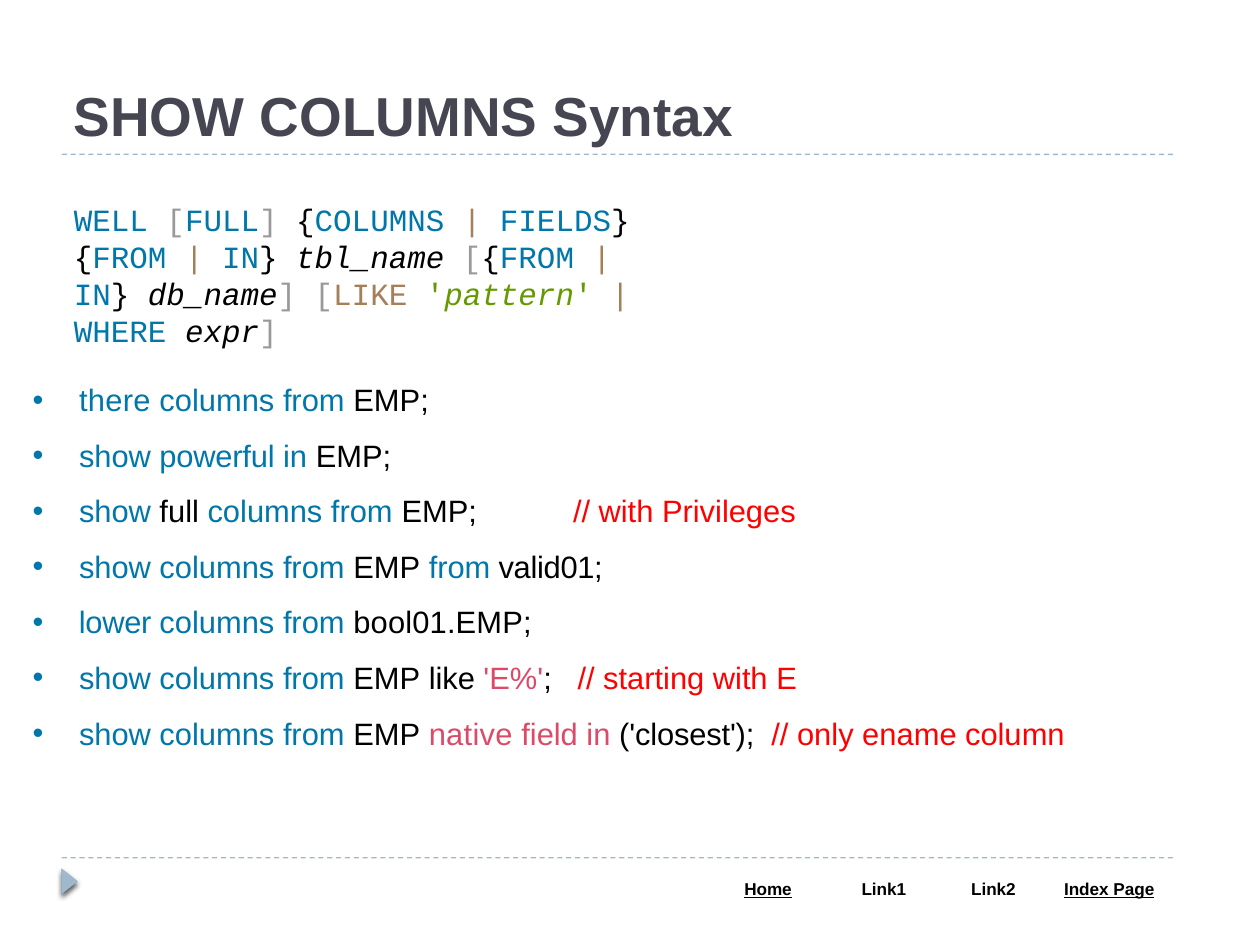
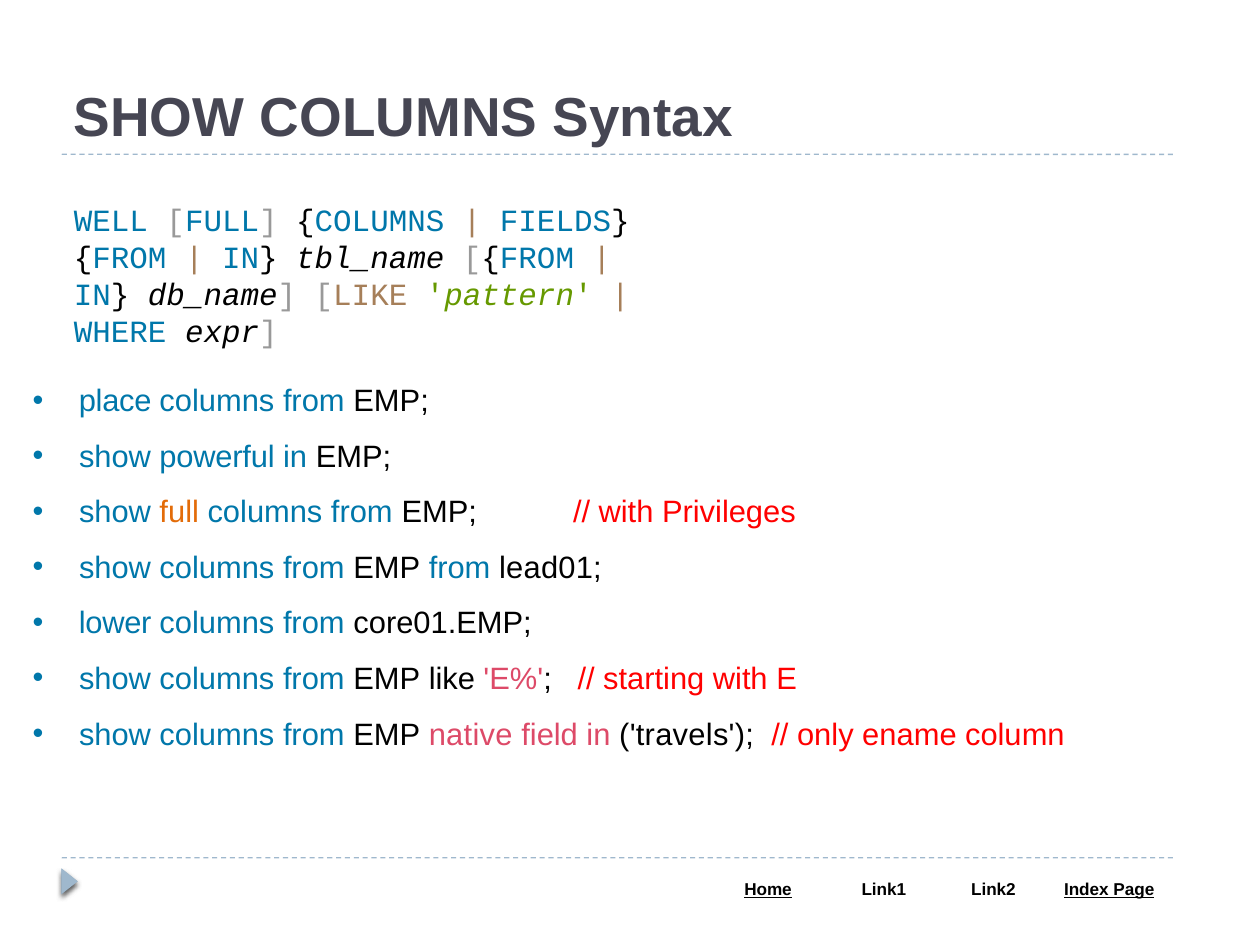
there: there -> place
full at (179, 513) colour: black -> orange
valid01: valid01 -> lead01
bool01.EMP: bool01.EMP -> core01.EMP
closest: closest -> travels
